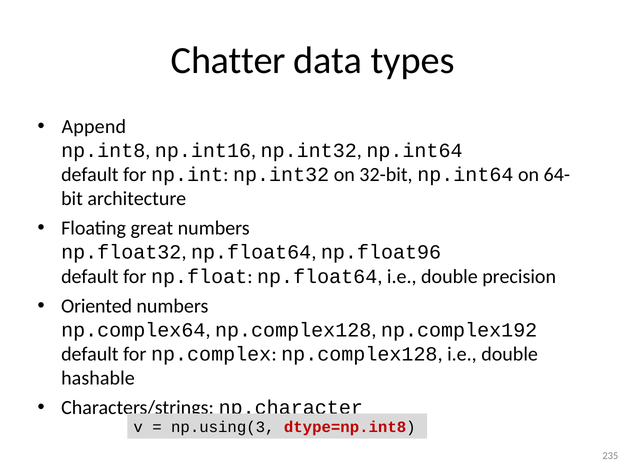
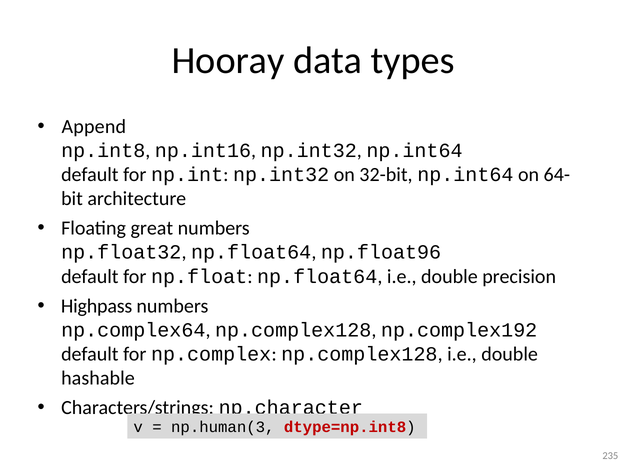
Chatter: Chatter -> Hooray
Oriented: Oriented -> Highpass
np.using(3: np.using(3 -> np.human(3
